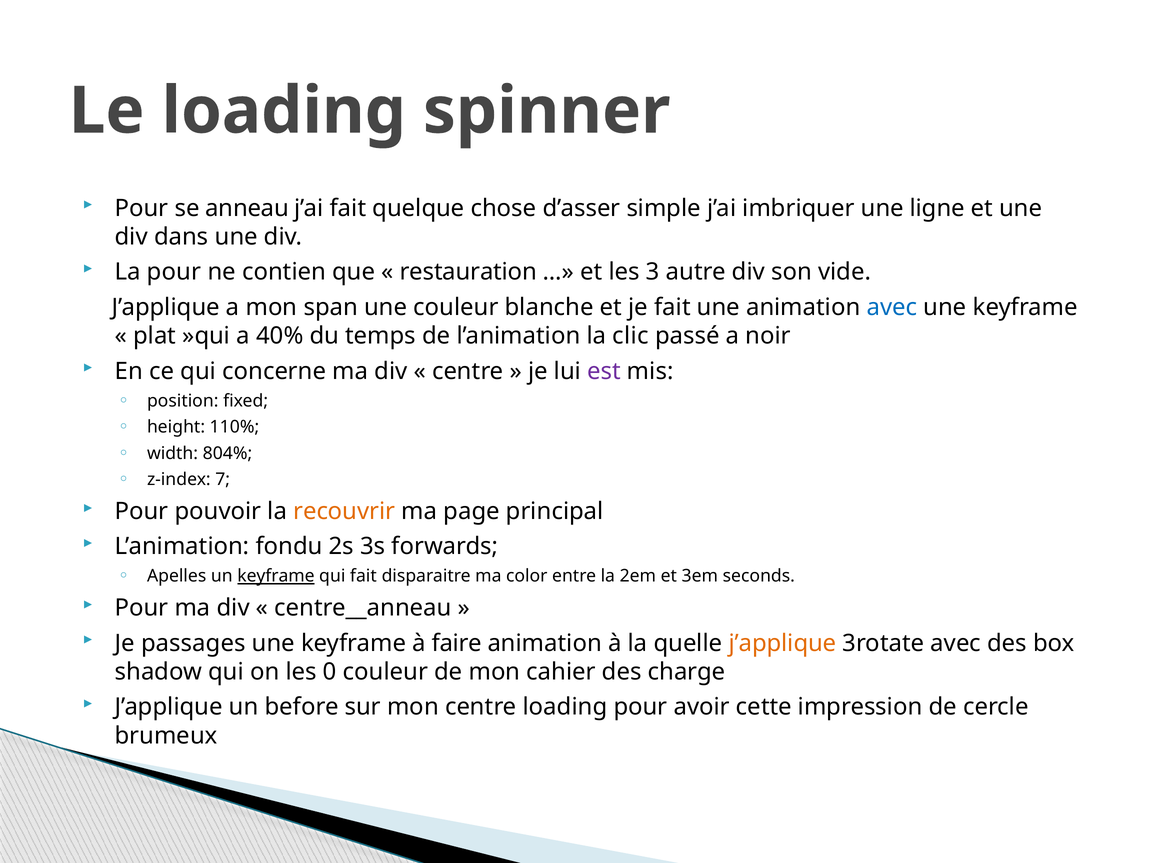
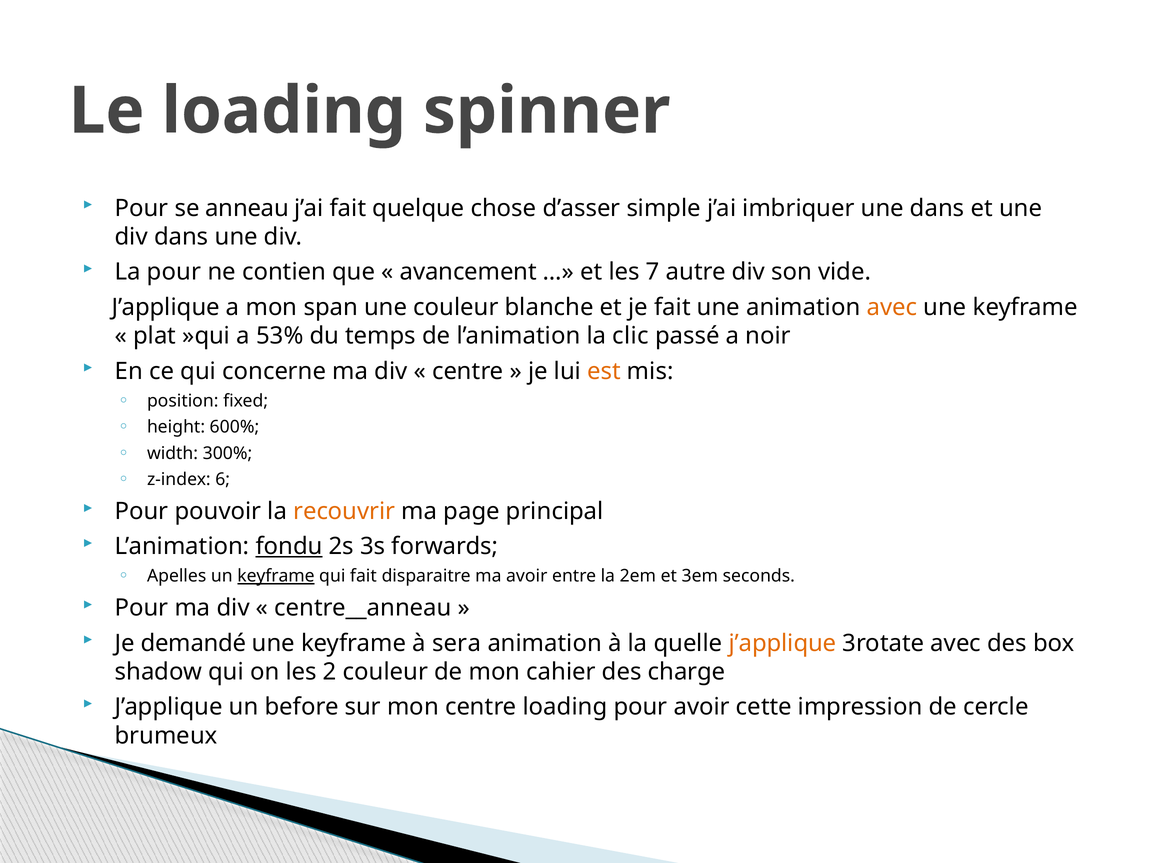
une ligne: ligne -> dans
restauration: restauration -> avancement
3: 3 -> 7
avec at (892, 307) colour: blue -> orange
40%: 40% -> 53%
est colour: purple -> orange
110%: 110% -> 600%
804%: 804% -> 300%
7: 7 -> 6
fondu underline: none -> present
ma color: color -> avoir
passages: passages -> demandé
faire: faire -> sera
0: 0 -> 2
